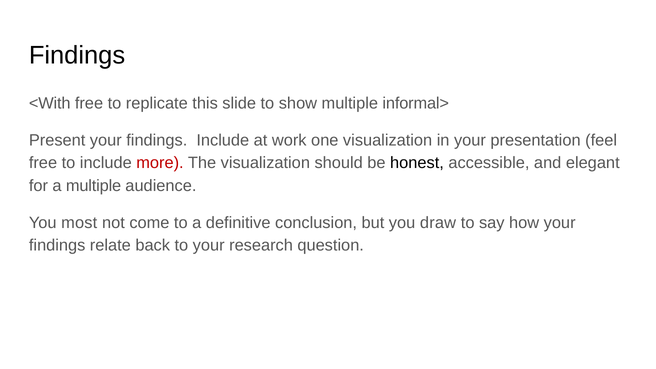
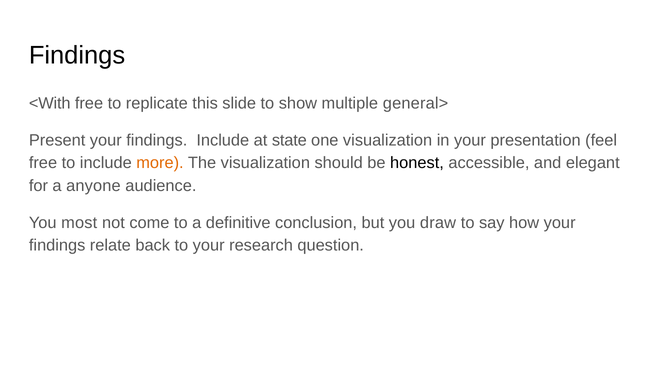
informal>: informal> -> general>
work: work -> state
more colour: red -> orange
a multiple: multiple -> anyone
